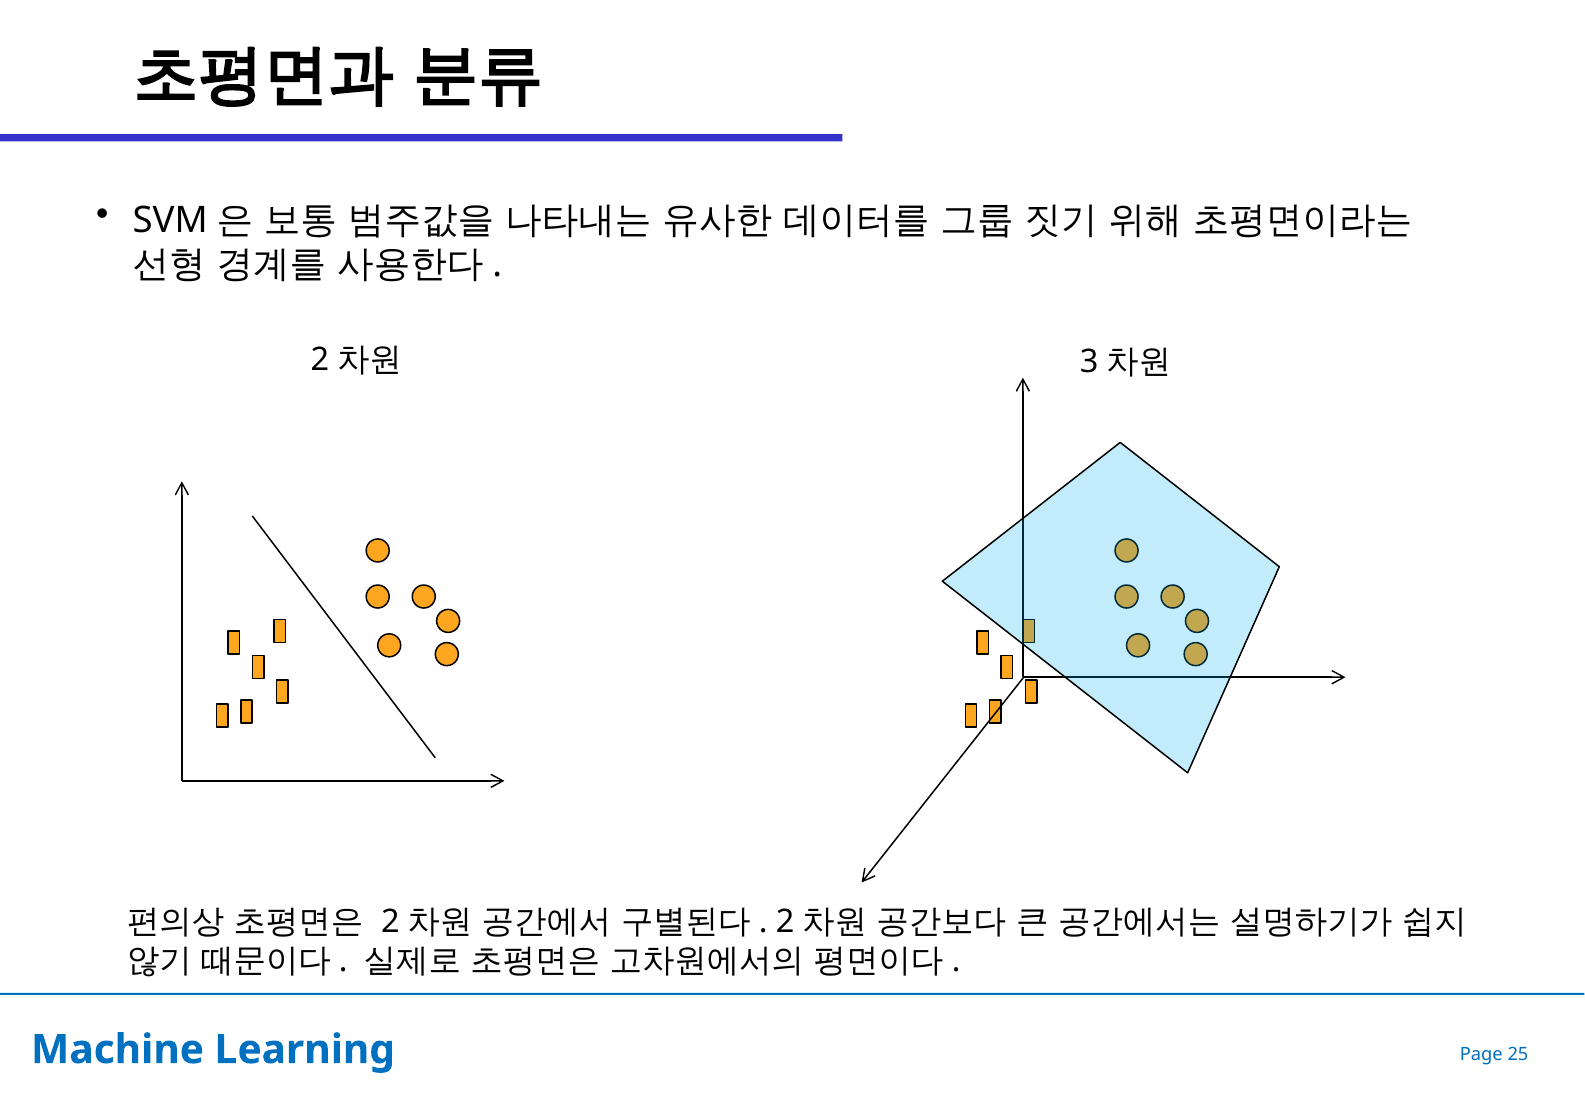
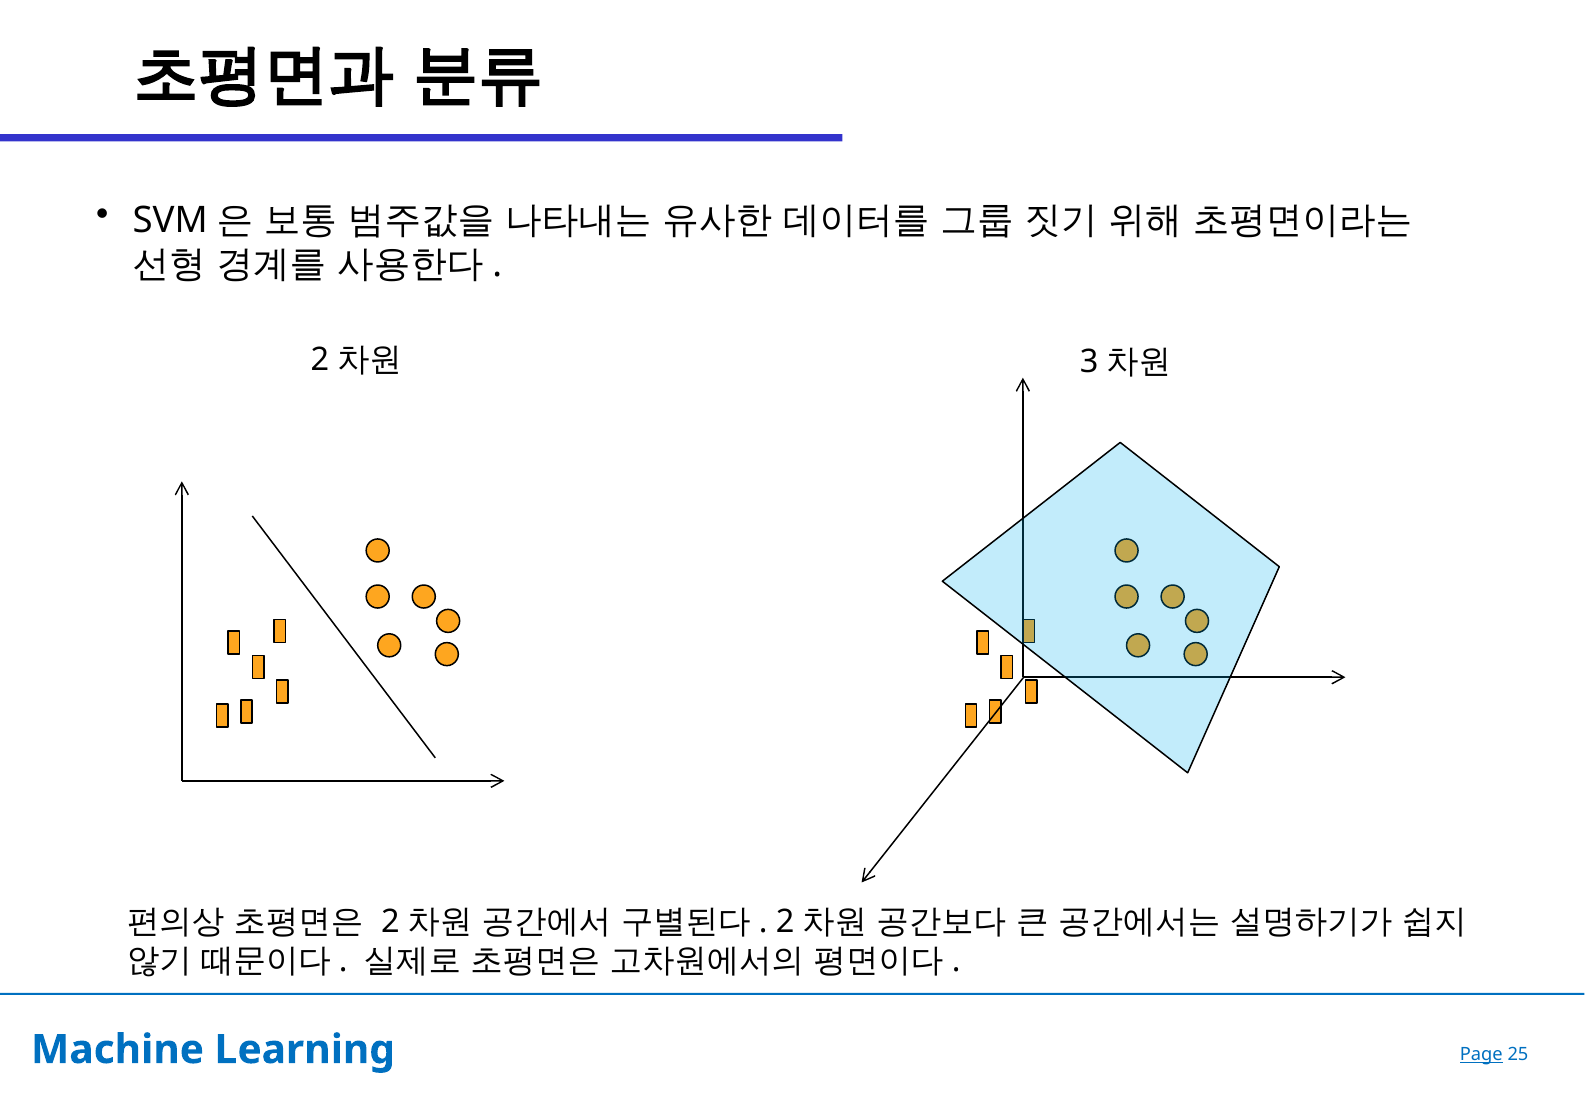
Page underline: none -> present
